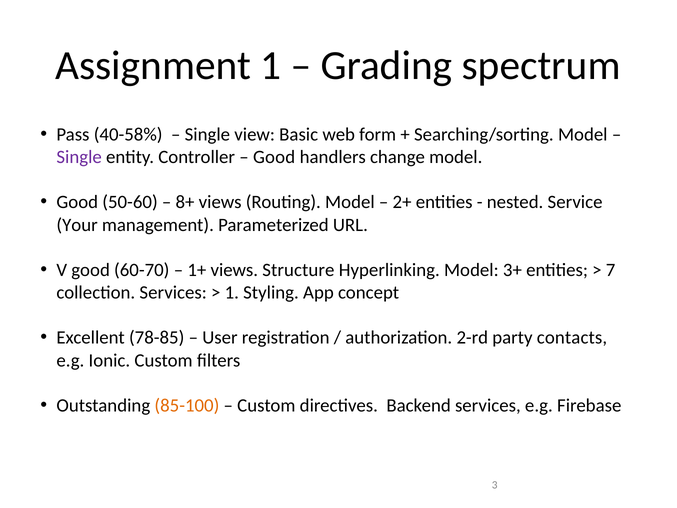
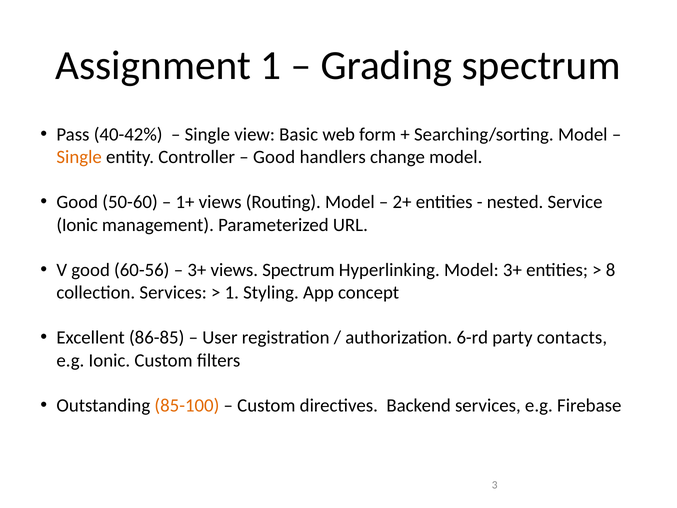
40-58%: 40-58% -> 40-42%
Single at (79, 157) colour: purple -> orange
8+: 8+ -> 1+
Your at (77, 225): Your -> Ionic
60-70: 60-70 -> 60-56
1+ at (197, 270): 1+ -> 3+
views Structure: Structure -> Spectrum
7: 7 -> 8
78-85: 78-85 -> 86-85
2-rd: 2-rd -> 6-rd
